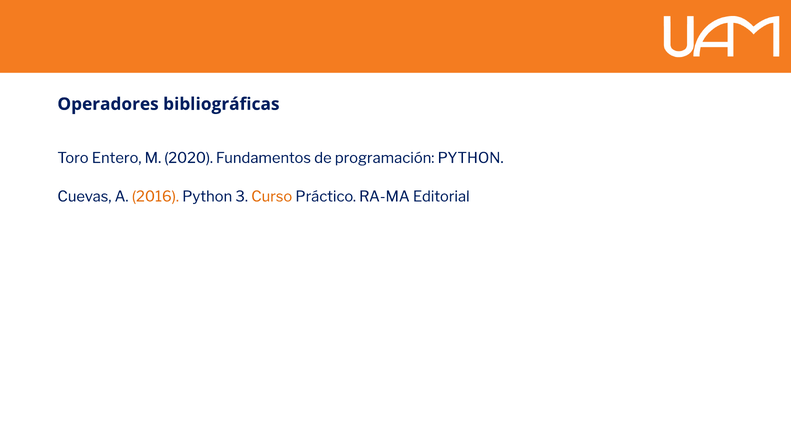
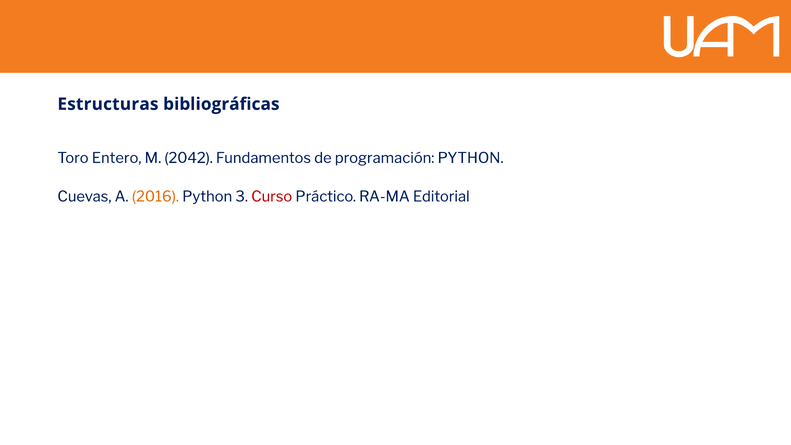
Operadores: Operadores -> Estructuras
2020: 2020 -> 2042
Curso colour: orange -> red
